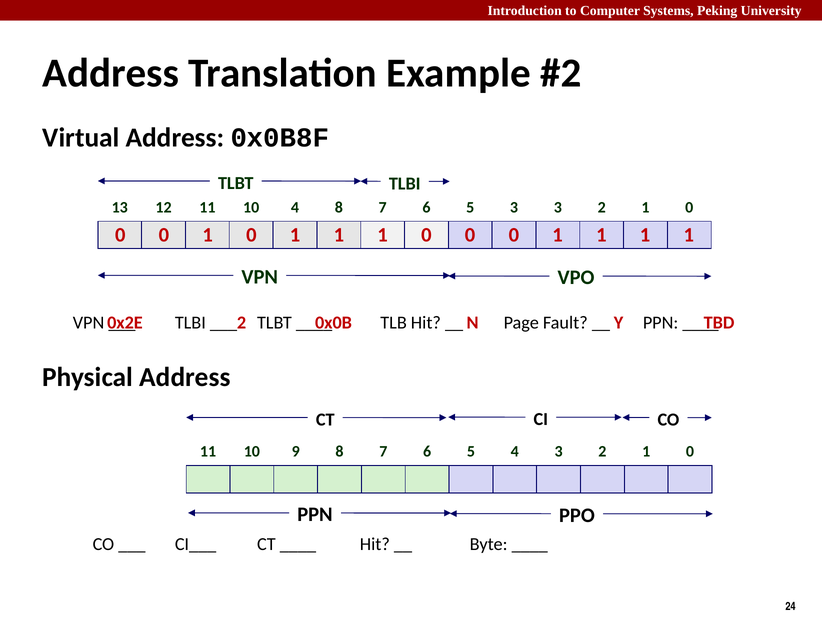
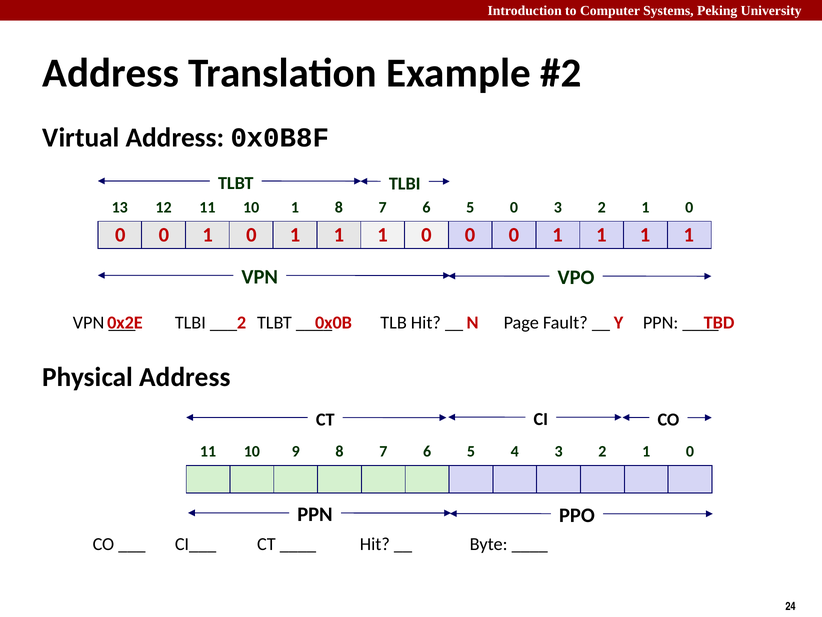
10 4: 4 -> 1
5 3: 3 -> 0
